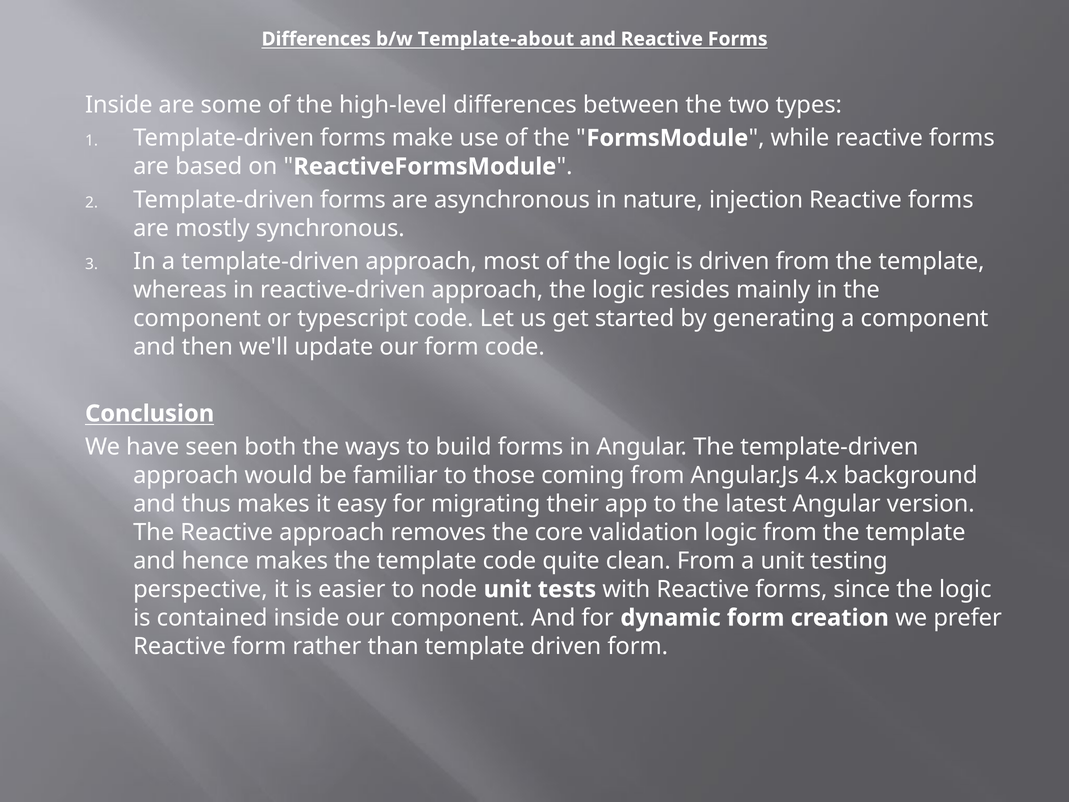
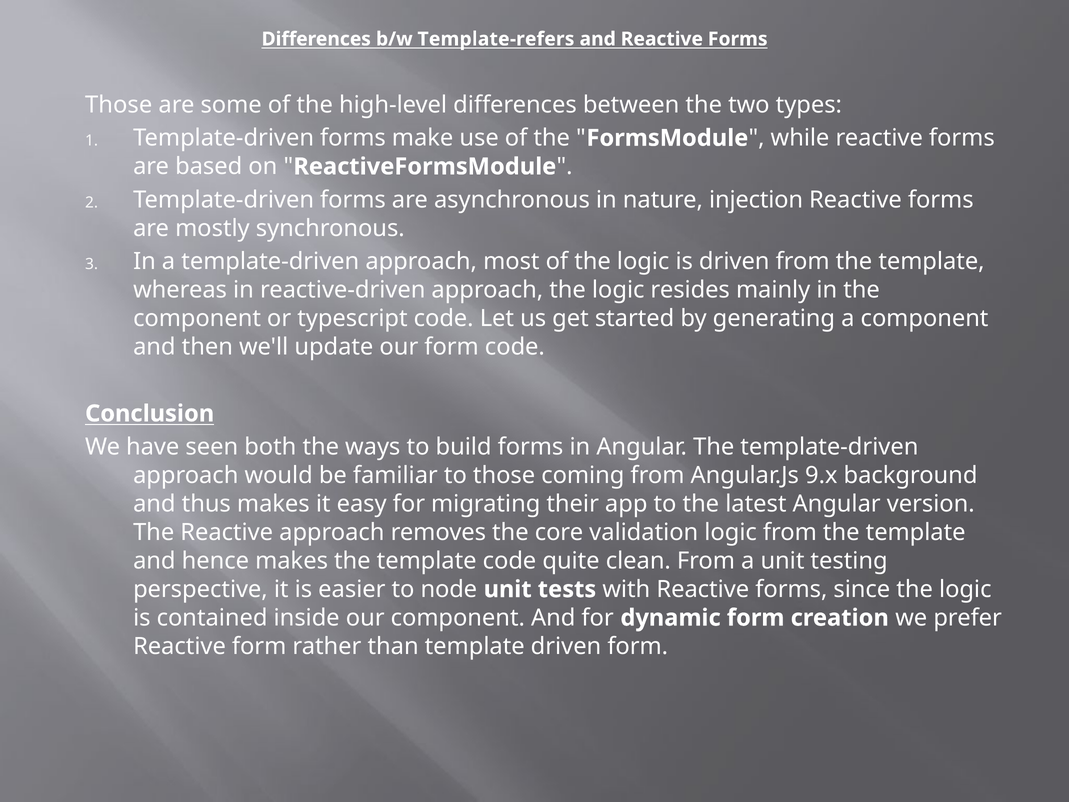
Template-about: Template-about -> Template-refers
Inside at (119, 105): Inside -> Those
4.x: 4.x -> 9.x
